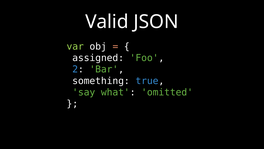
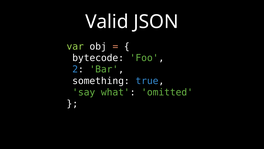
assigned: assigned -> bytecode
